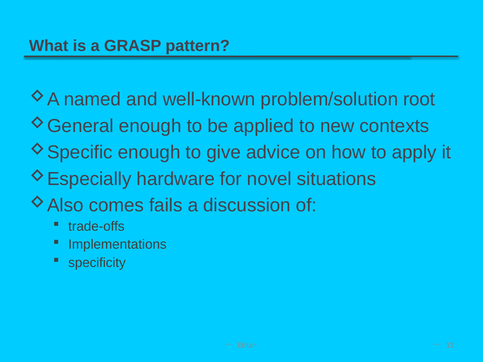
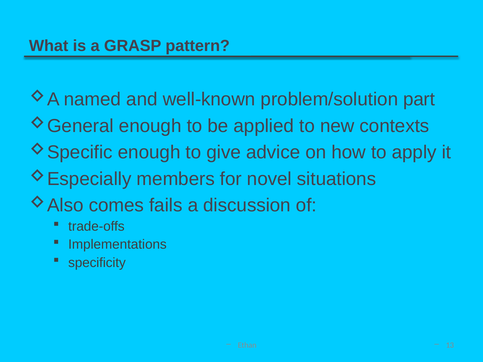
root: root -> part
hardware: hardware -> members
